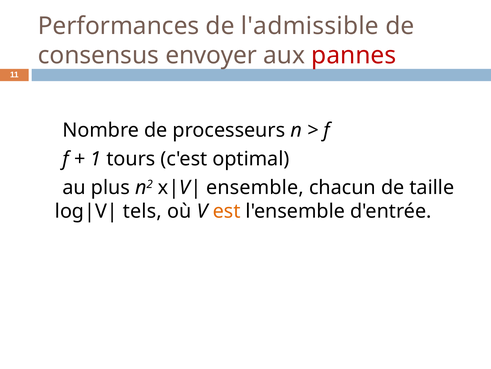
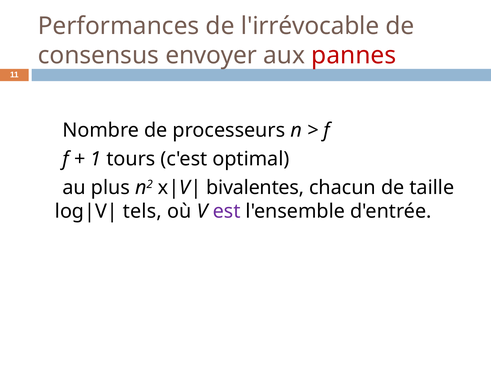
l'admissible: l'admissible -> l'irrévocable
ensemble: ensemble -> bivalentes
est colour: orange -> purple
